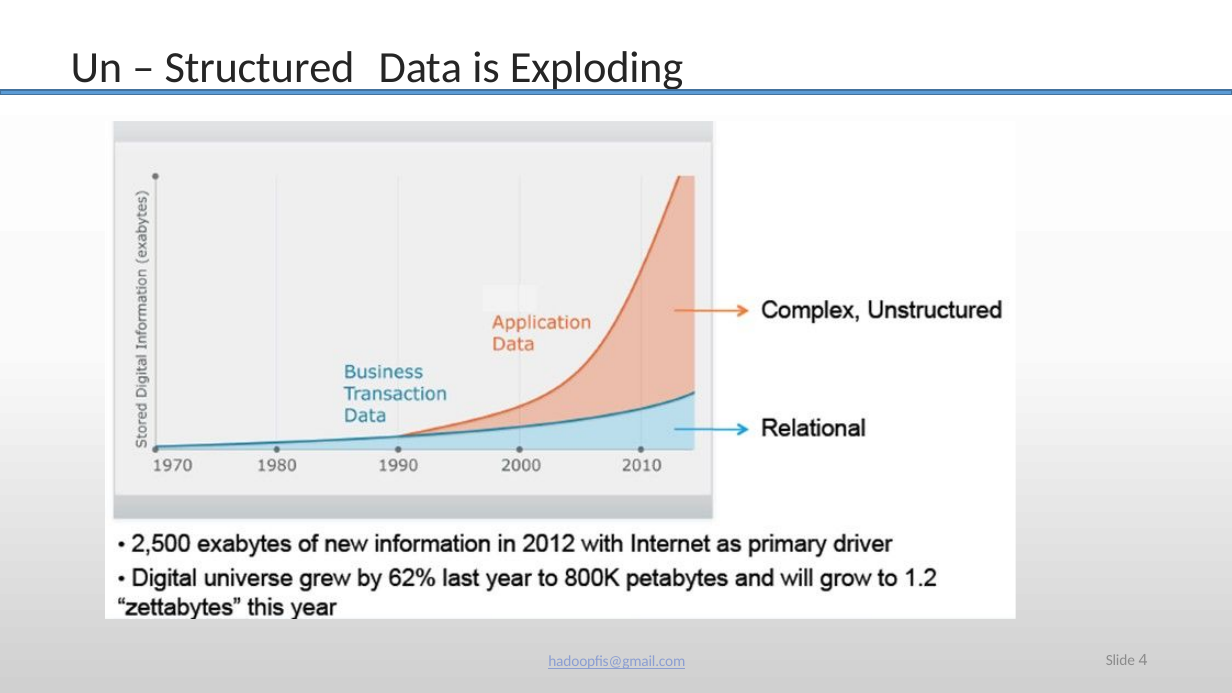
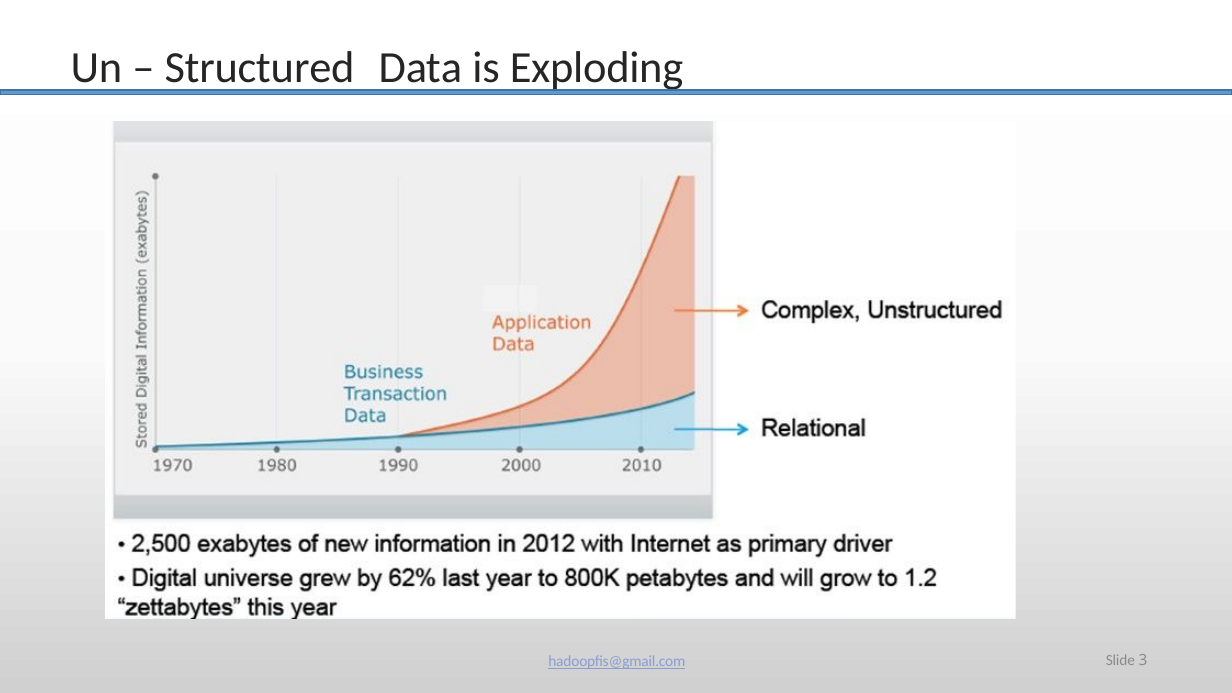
4: 4 -> 3
